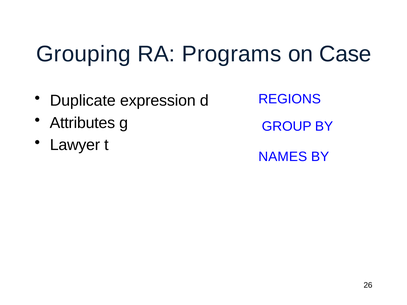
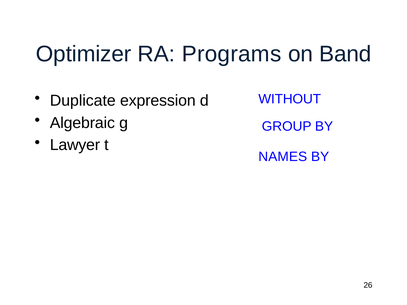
Grouping: Grouping -> Optimizer
Case: Case -> Band
REGIONS: REGIONS -> WITHOUT
Attributes: Attributes -> Algebraic
